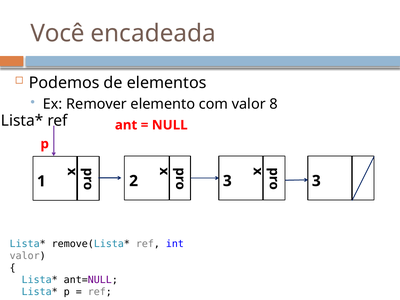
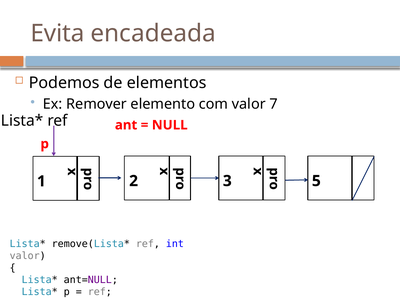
Você: Você -> Evita
8: 8 -> 7
3 3: 3 -> 5
